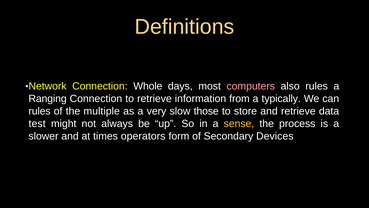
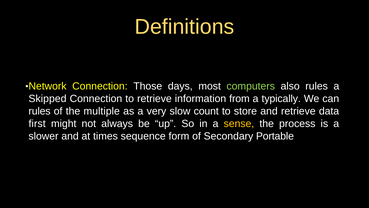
Whole: Whole -> Those
computers colour: pink -> light green
Ranging: Ranging -> Skipped
those: those -> count
test: test -> first
operators: operators -> sequence
Devices: Devices -> Portable
